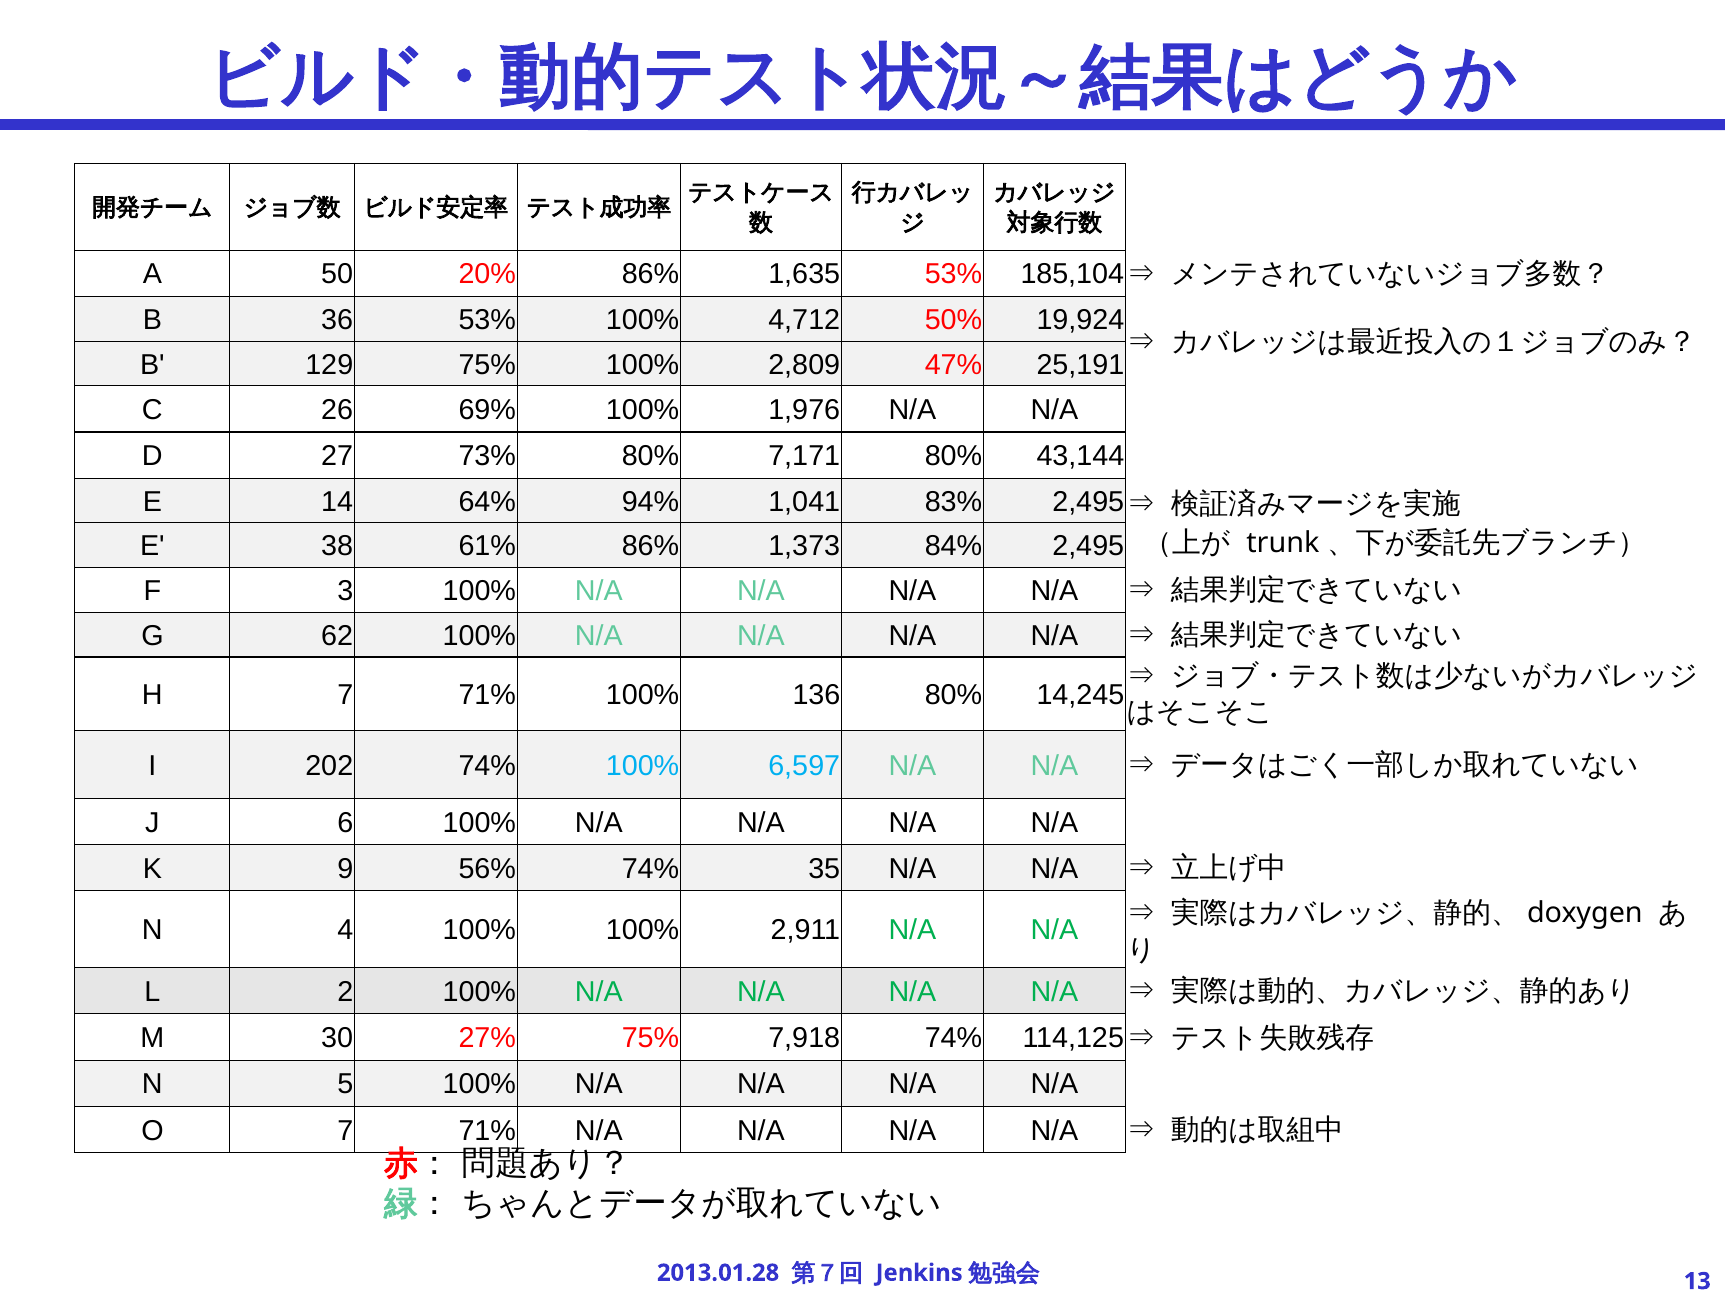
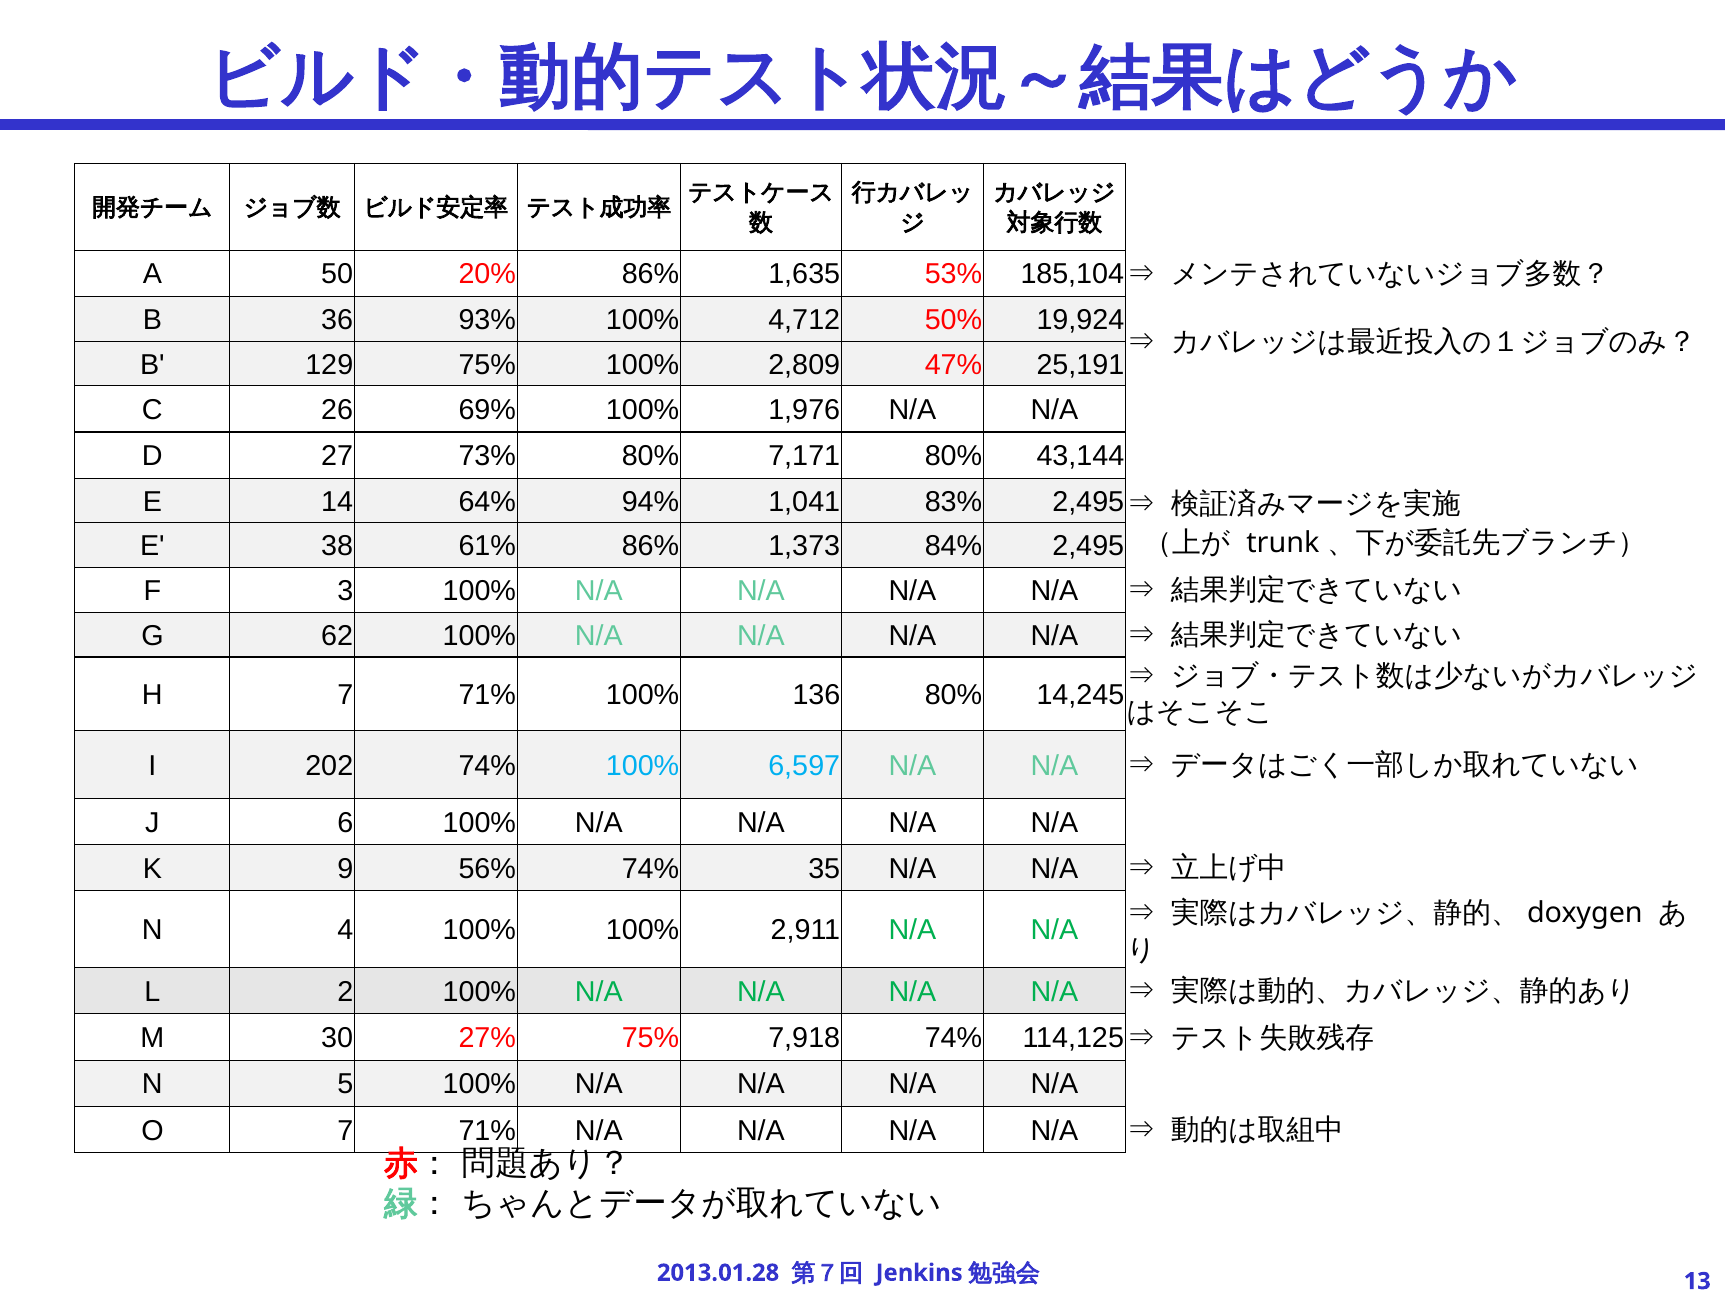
36 53%: 53% -> 93%
